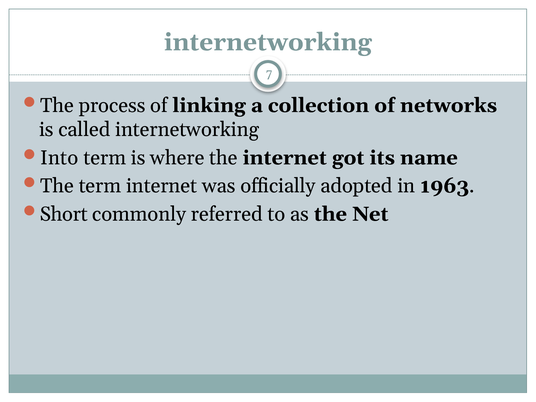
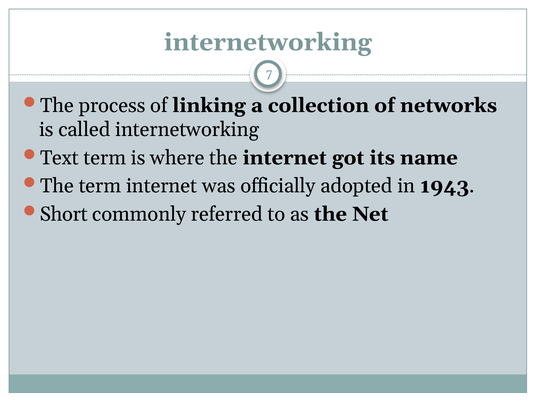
Into: Into -> Text
1963: 1963 -> 1943
